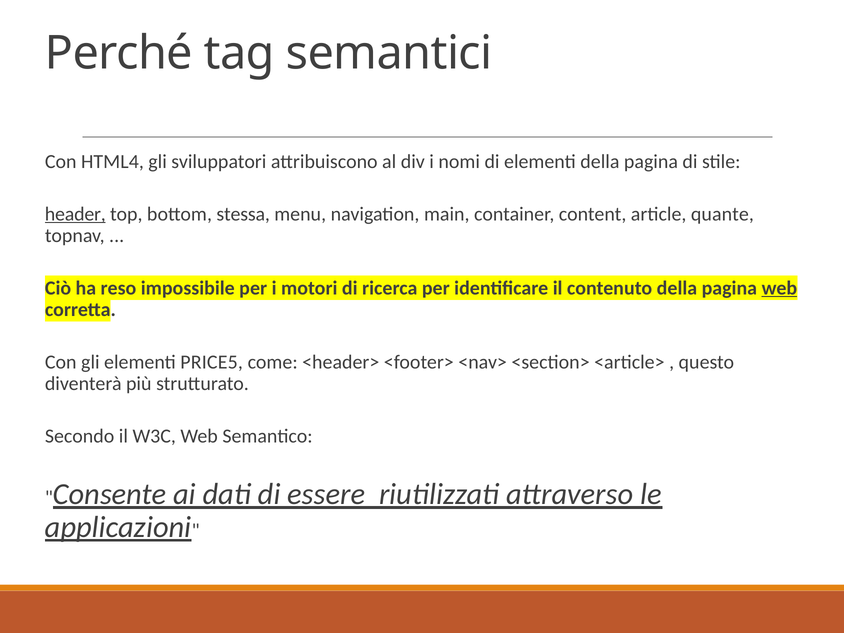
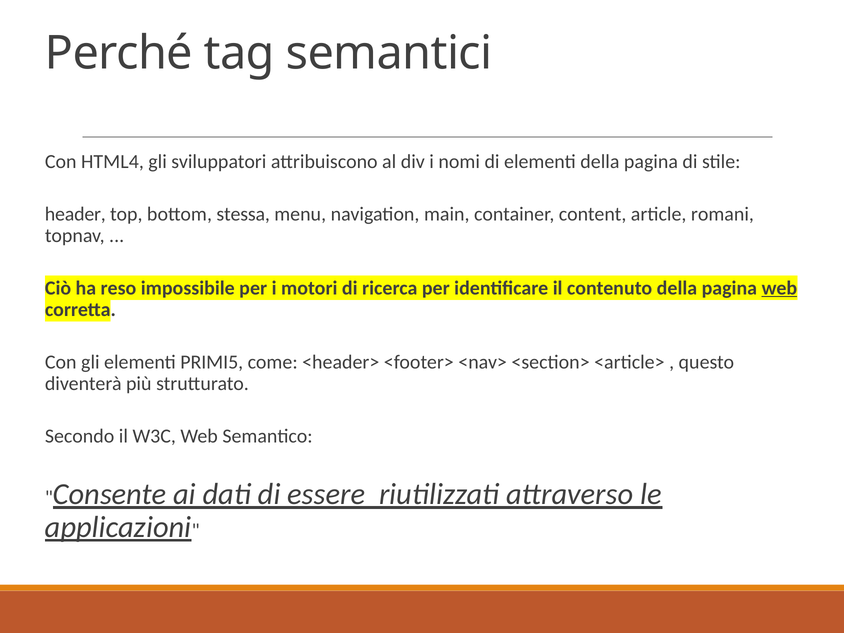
header underline: present -> none
quante: quante -> romani
PRICE5: PRICE5 -> PRIMI5
